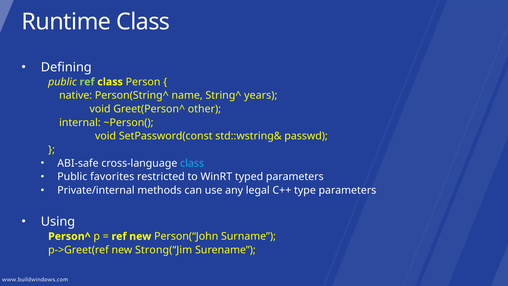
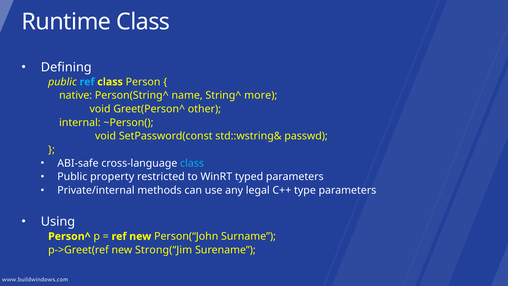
ref at (87, 82) colour: light green -> light blue
years: years -> more
favorites: favorites -> property
